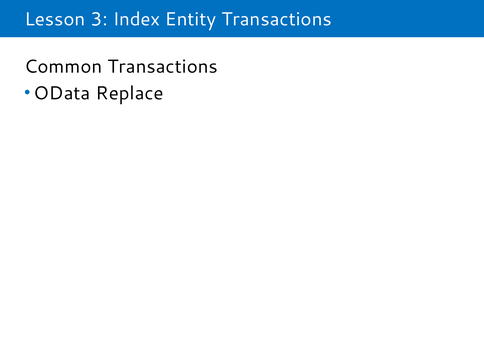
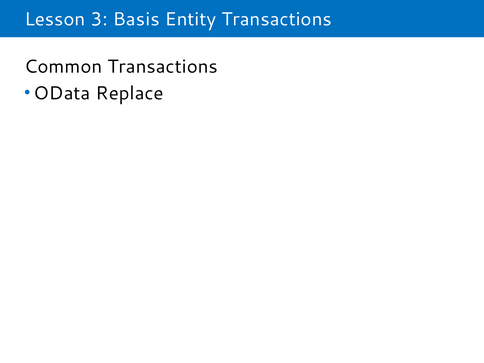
Index: Index -> Basis
